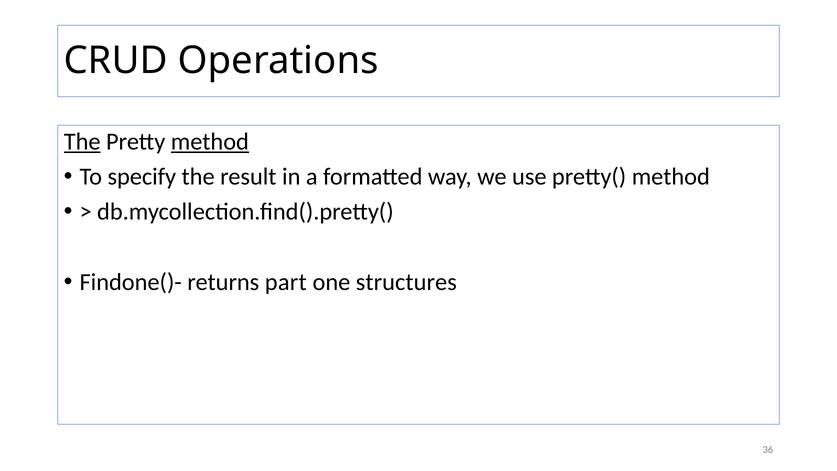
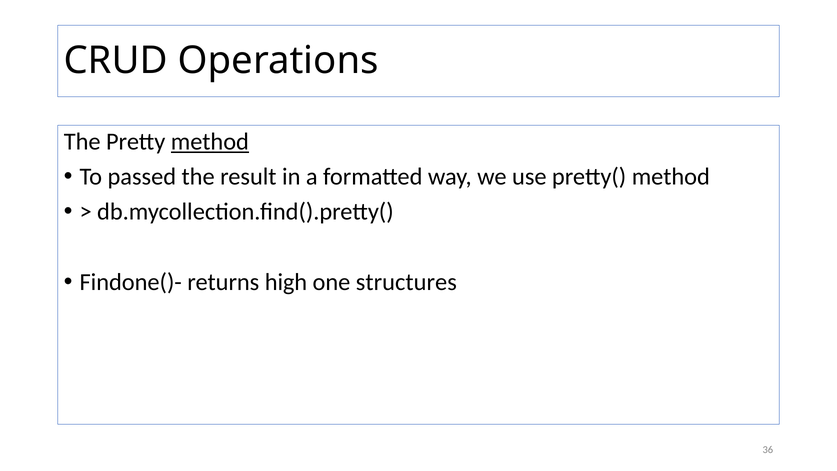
The at (82, 142) underline: present -> none
specify: specify -> passed
part: part -> high
